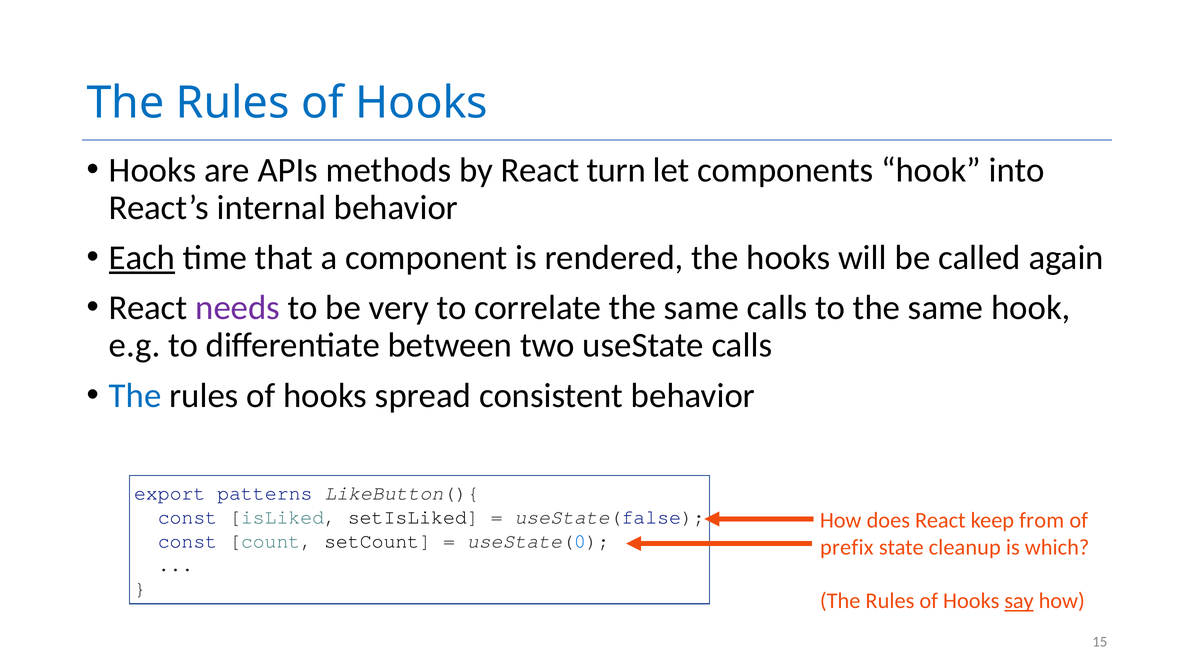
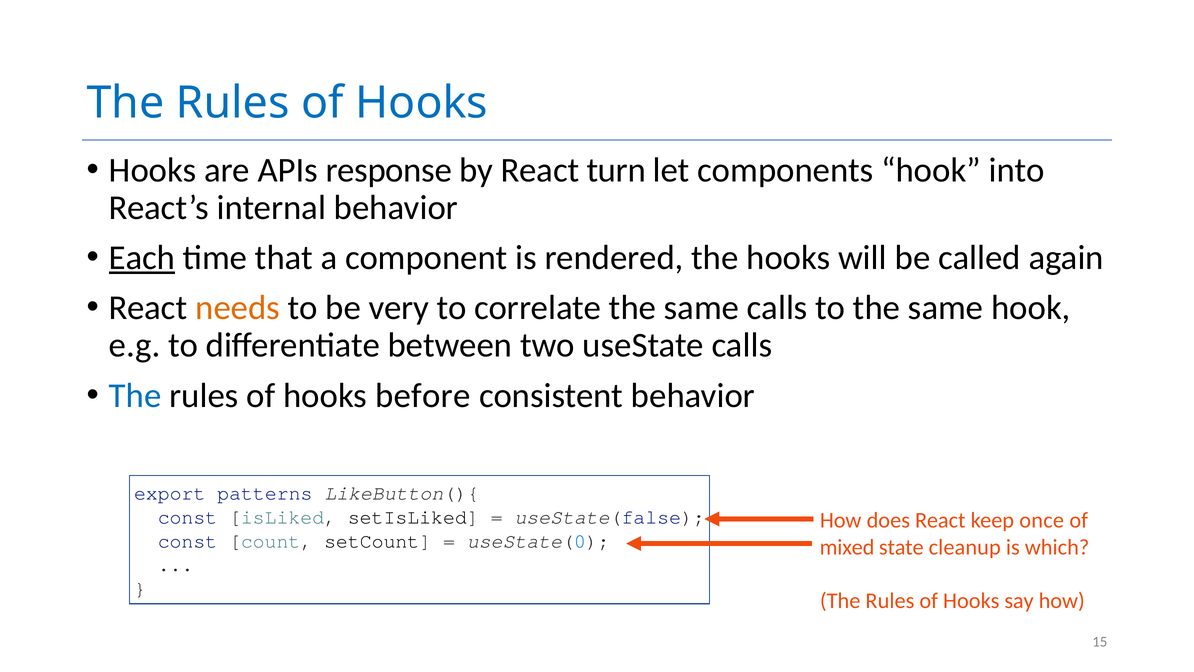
methods: methods -> response
needs colour: purple -> orange
spread: spread -> before
from: from -> once
prefix: prefix -> mixed
say underline: present -> none
